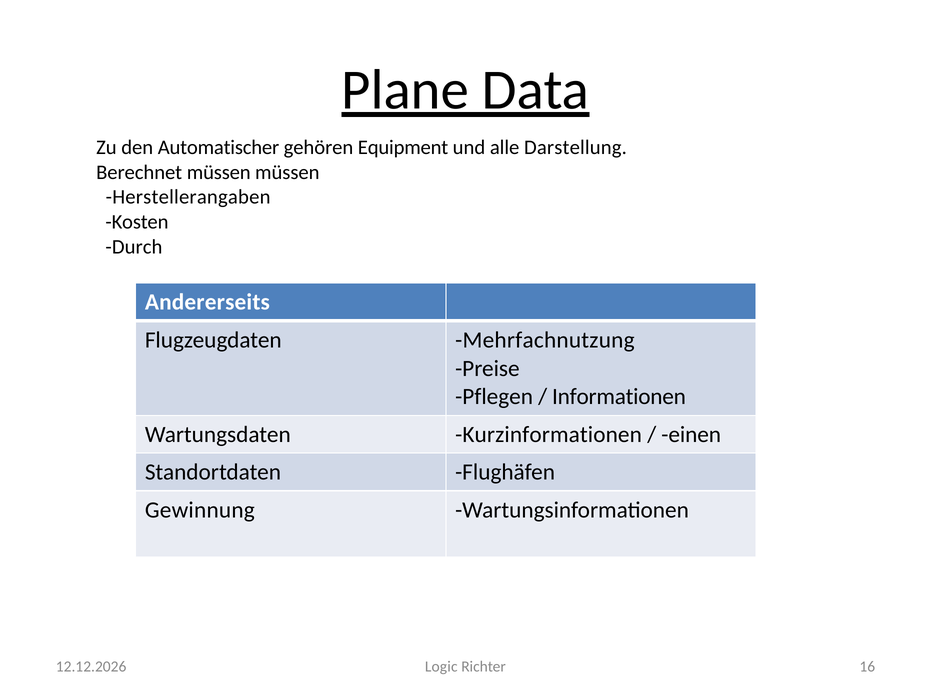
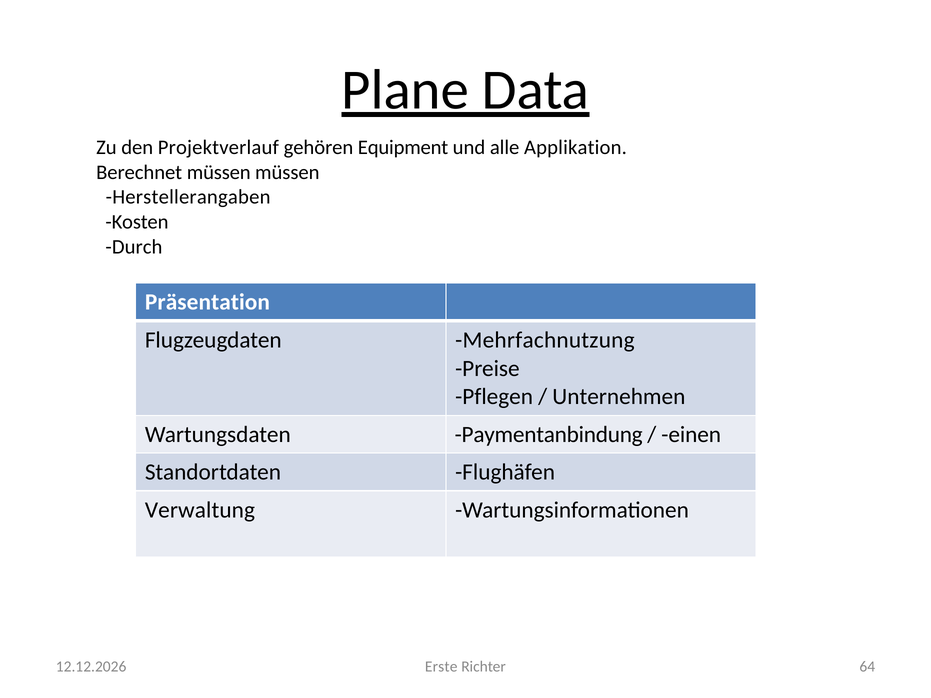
Automatischer: Automatischer -> Projektverlauf
Darstellung: Darstellung -> Applikation
Andererseits: Andererseits -> Präsentation
Informationen: Informationen -> Unternehmen
Kurzinformationen: Kurzinformationen -> Paymentanbindung
Gewinnung: Gewinnung -> Verwaltung
Logic: Logic -> Erste
16: 16 -> 64
